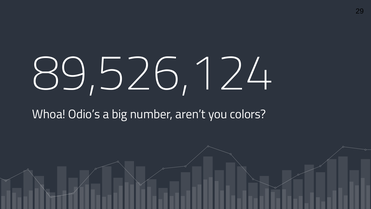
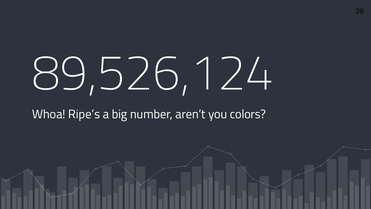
Odio’s: Odio’s -> Ripe’s
